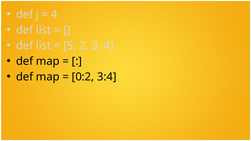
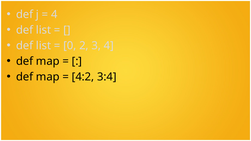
5: 5 -> 0
0:2: 0:2 -> 4:2
